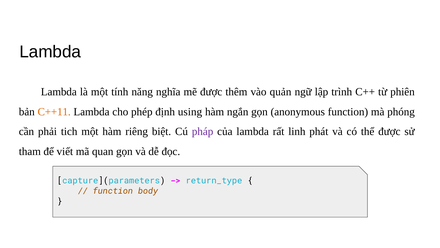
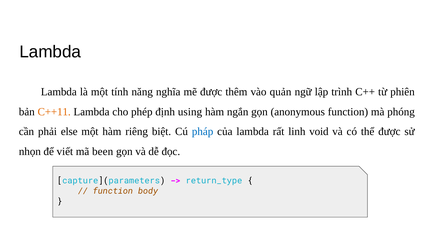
tich: tich -> else
pháp colour: purple -> blue
phát: phát -> void
tham: tham -> nhọn
quan: quan -> been
